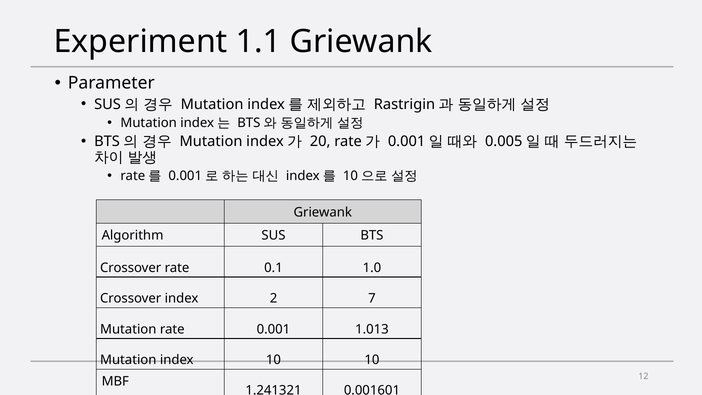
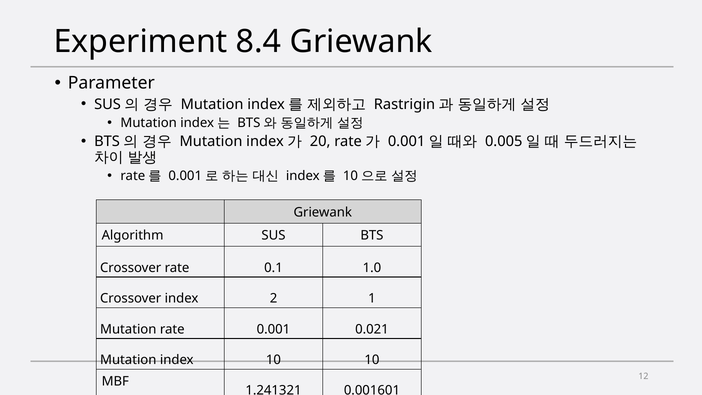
1.1: 1.1 -> 8.4
7: 7 -> 1
1.013: 1.013 -> 0.021
